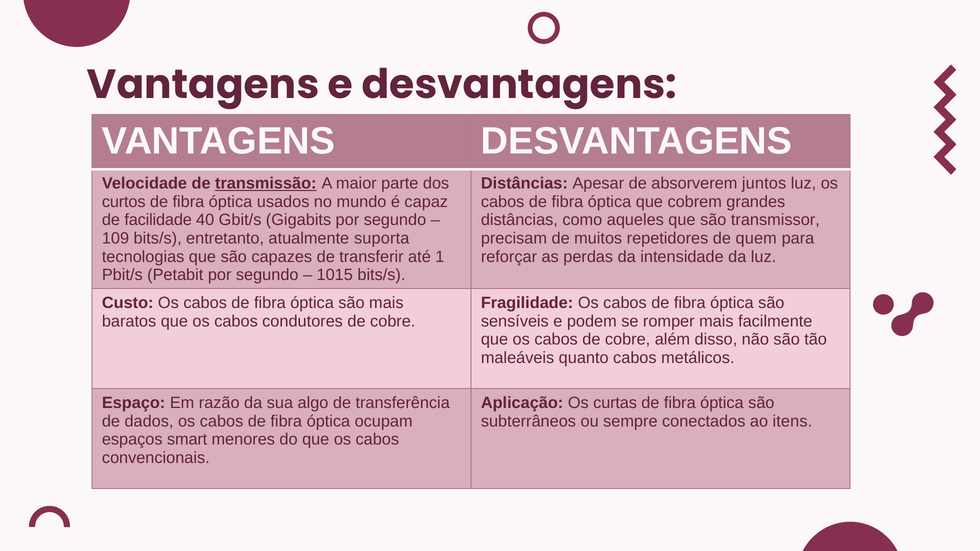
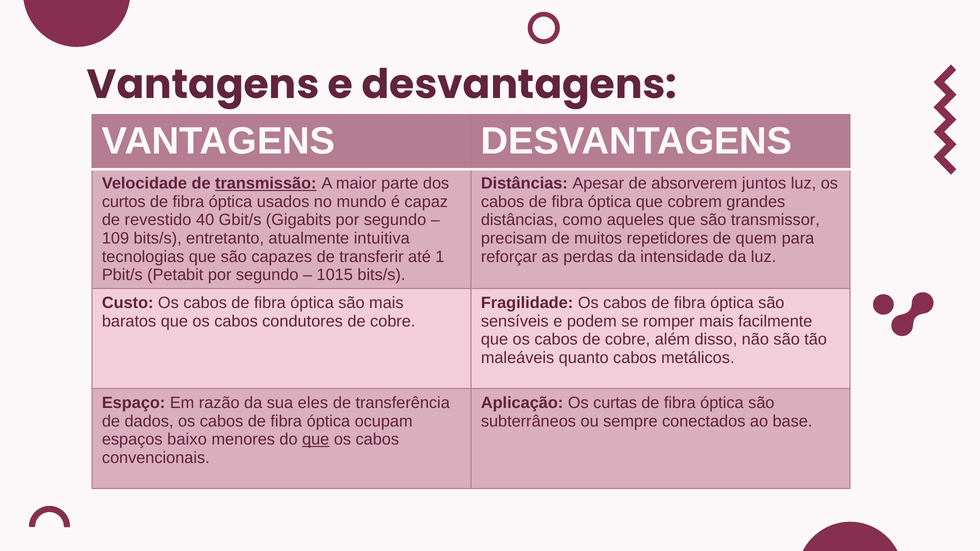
facilidade: facilidade -> revestido
suporta: suporta -> intuitiva
algo: algo -> eles
itens: itens -> base
smart: smart -> baixo
que at (316, 440) underline: none -> present
